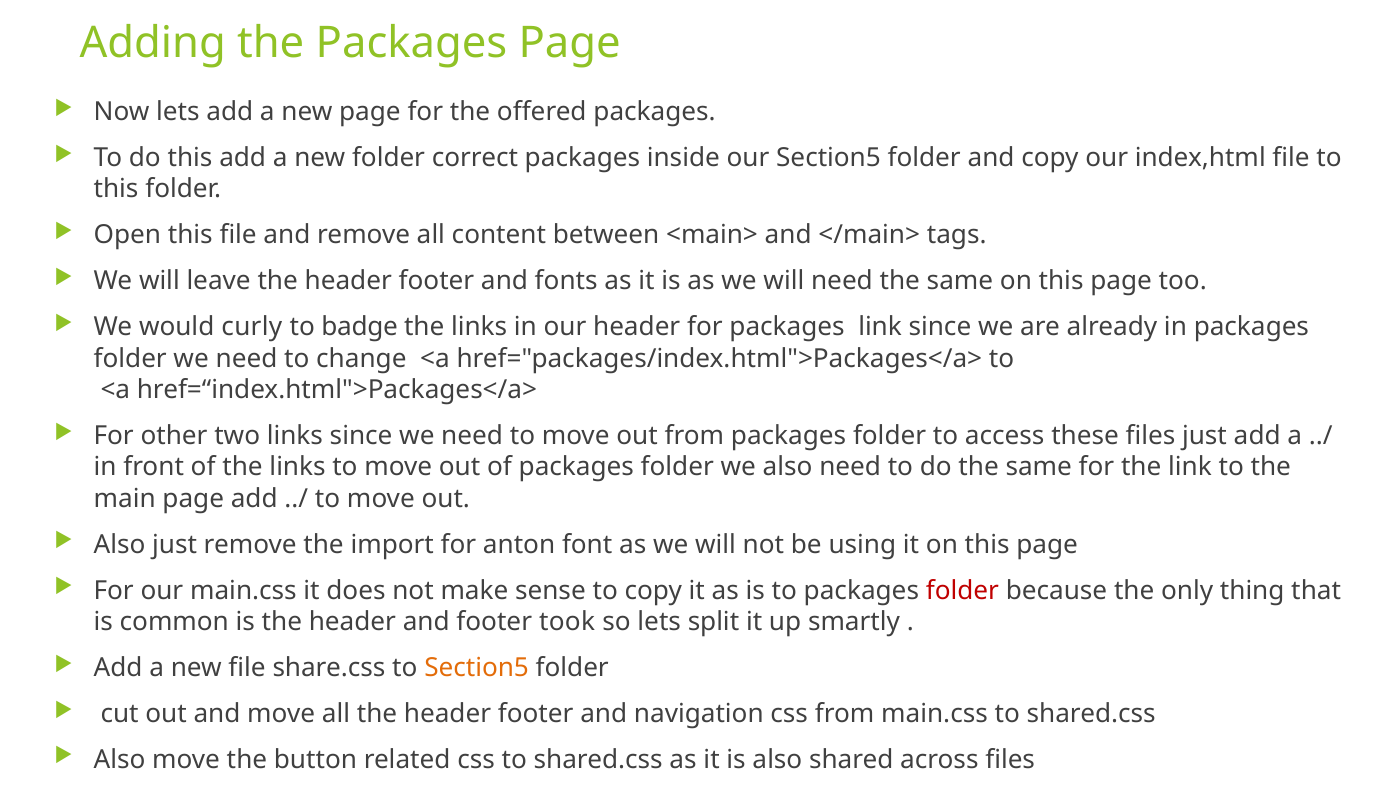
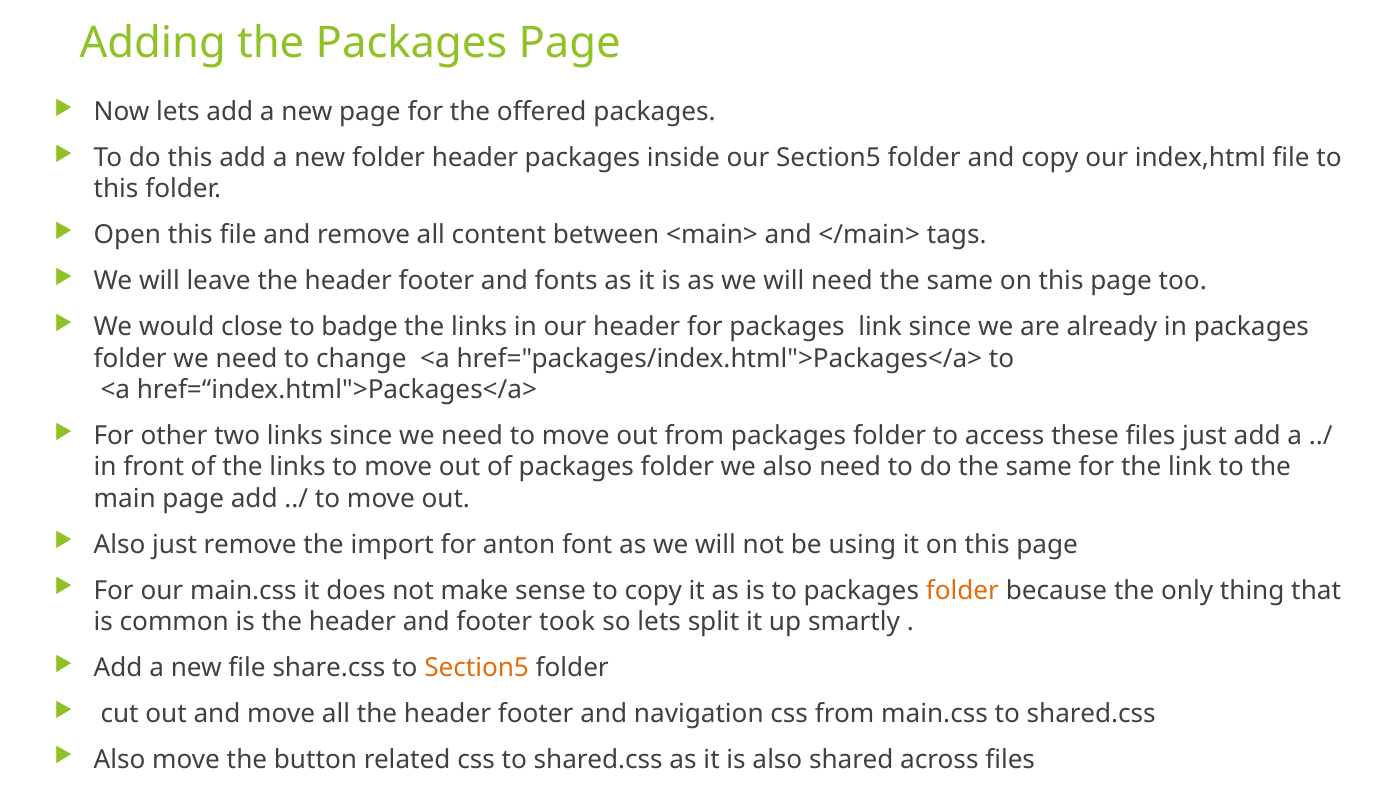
folder correct: correct -> header
curly: curly -> close
folder at (962, 590) colour: red -> orange
